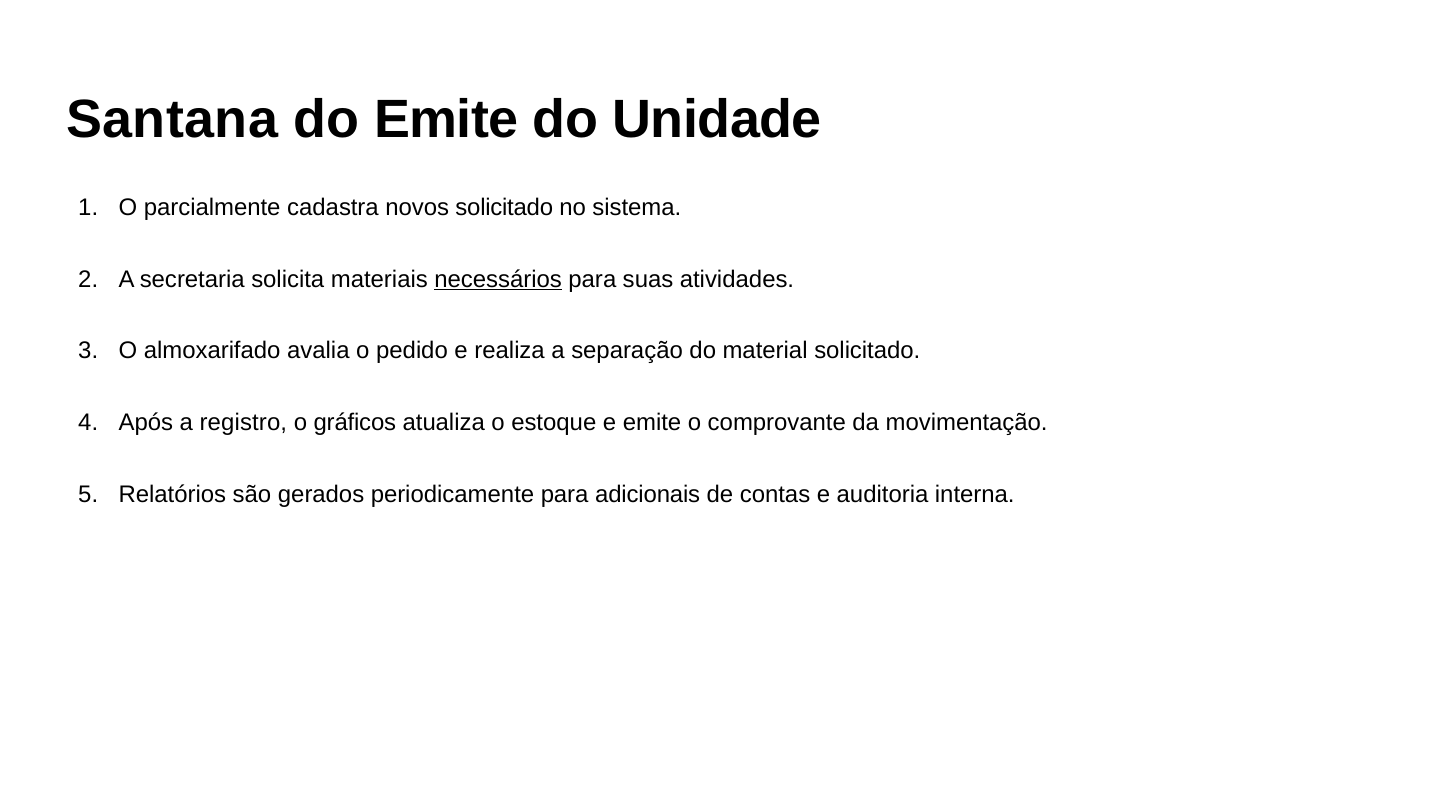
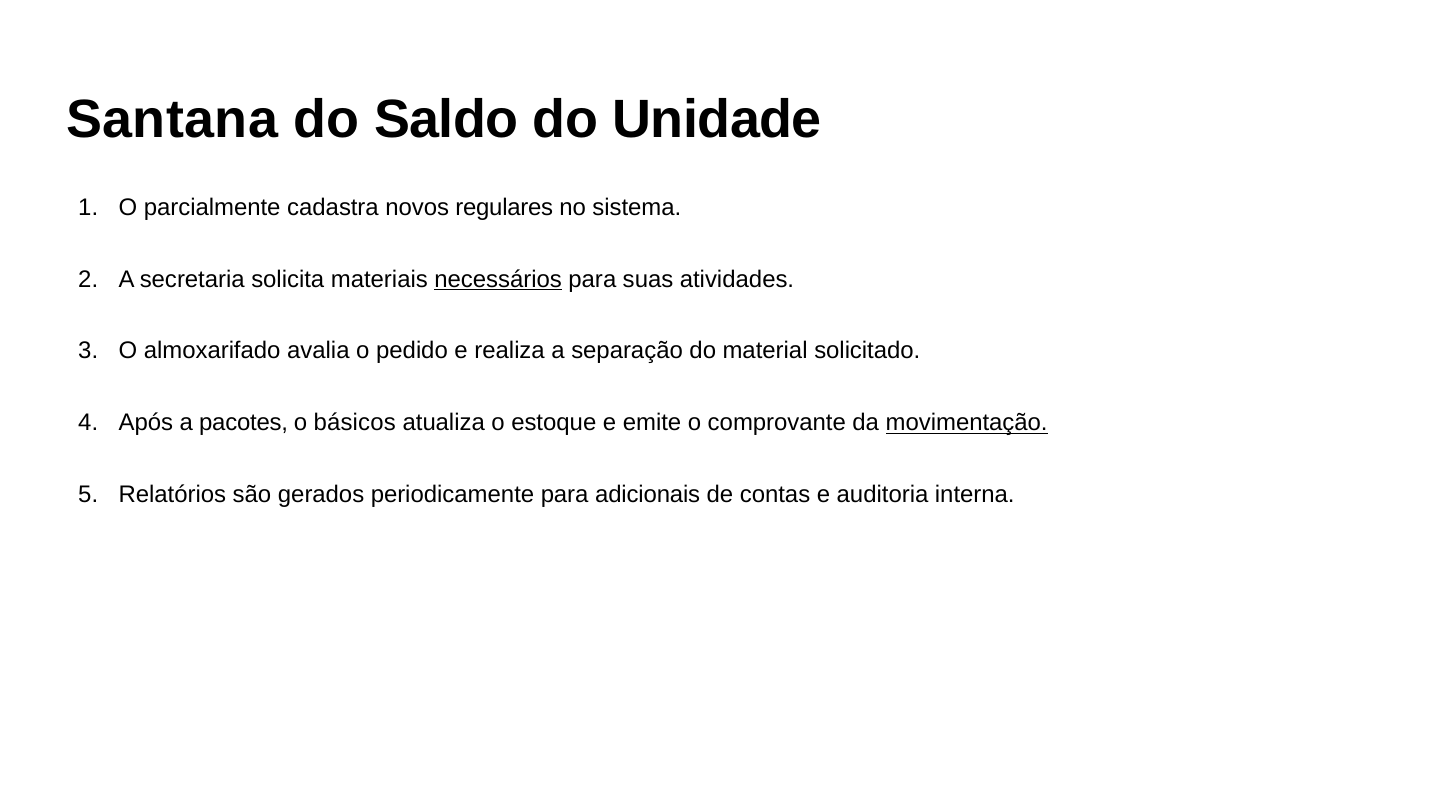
do Emite: Emite -> Saldo
novos solicitado: solicitado -> regulares
registro: registro -> pacotes
gráficos: gráficos -> básicos
movimentação underline: none -> present
